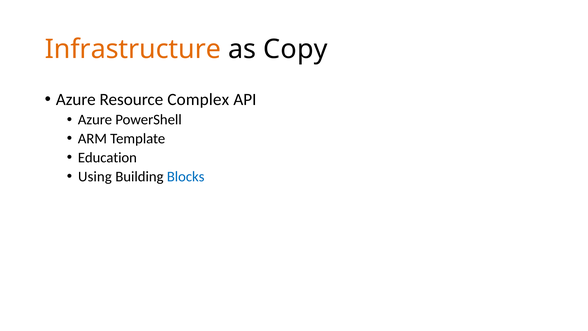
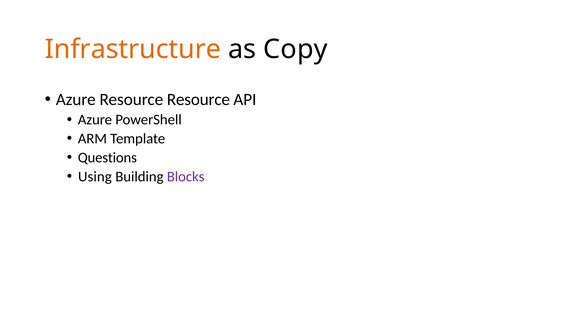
Resource Complex: Complex -> Resource
Education: Education -> Questions
Blocks colour: blue -> purple
